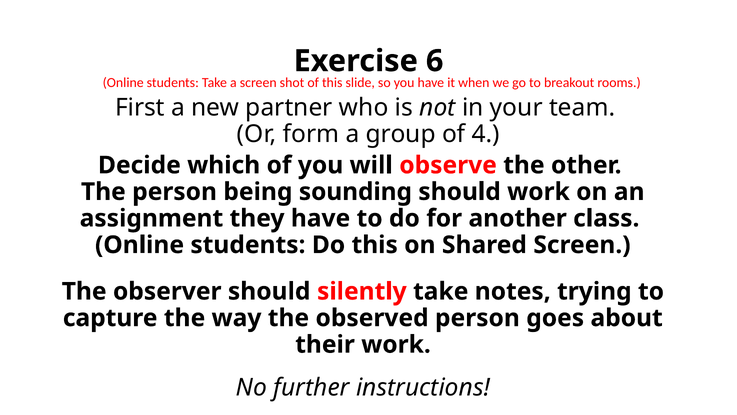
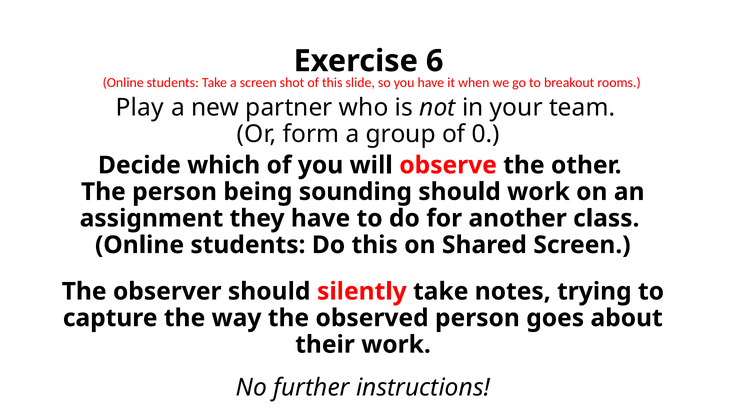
First: First -> Play
4: 4 -> 0
